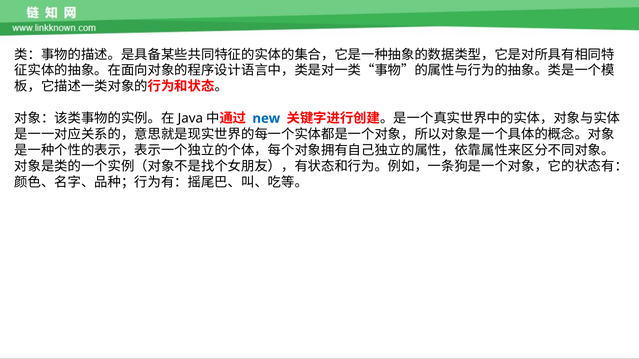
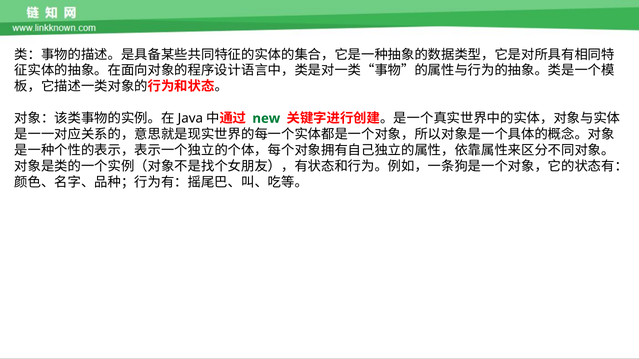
new colour: blue -> green
